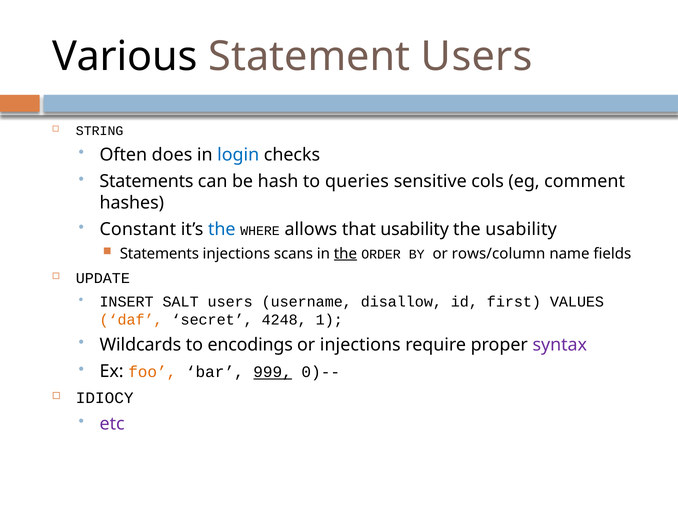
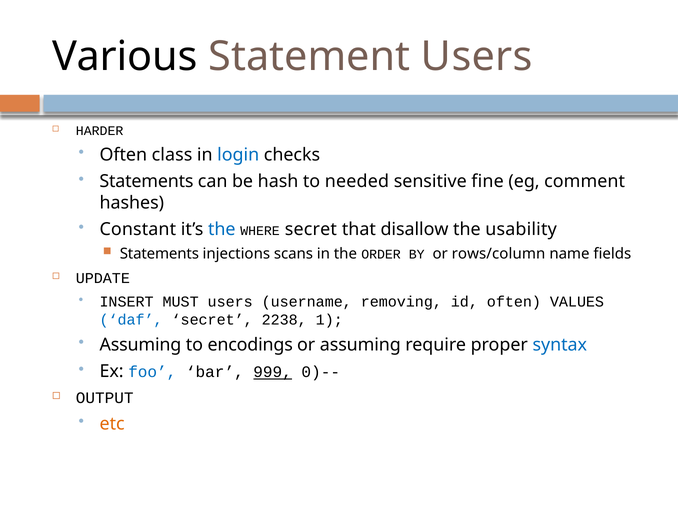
STRING: STRING -> HARDER
does: does -> class
queries: queries -> needed
cols: cols -> fine
WHERE allows: allows -> secret
that usability: usability -> disallow
the at (345, 254) underline: present -> none
SALT: SALT -> MUST
disallow: disallow -> removing
id first: first -> often
daf colour: orange -> blue
4248: 4248 -> 2238
Wildcards at (140, 345): Wildcards -> Assuming
or injections: injections -> assuming
syntax colour: purple -> blue
foo colour: orange -> blue
IDIOCY: IDIOCY -> OUTPUT
etc colour: purple -> orange
